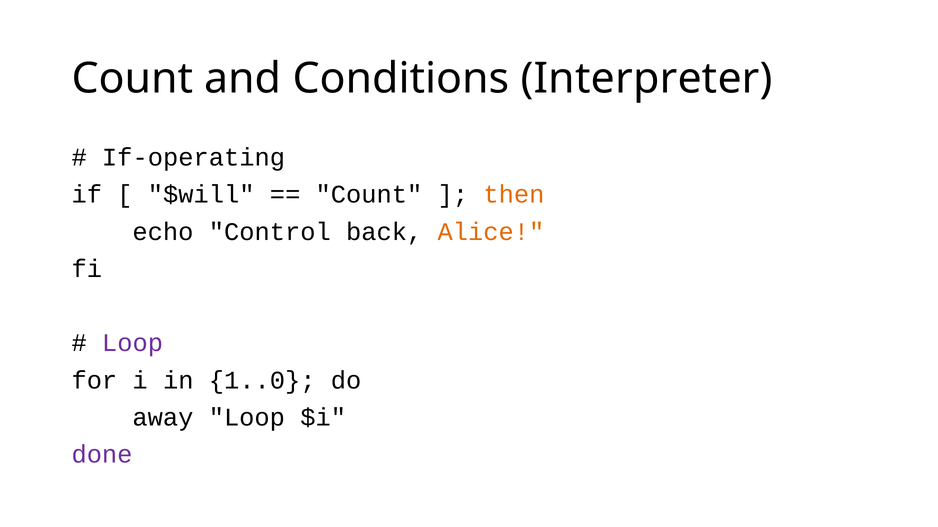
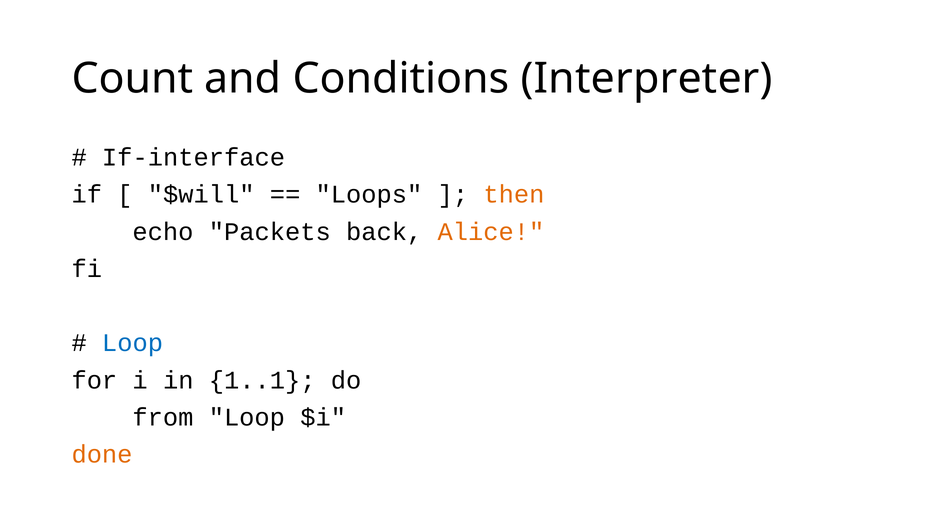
If-operating: If-operating -> If-interface
Count at (369, 195): Count -> Loops
Control: Control -> Packets
Loop at (133, 344) colour: purple -> blue
1..0: 1..0 -> 1..1
away: away -> from
done colour: purple -> orange
